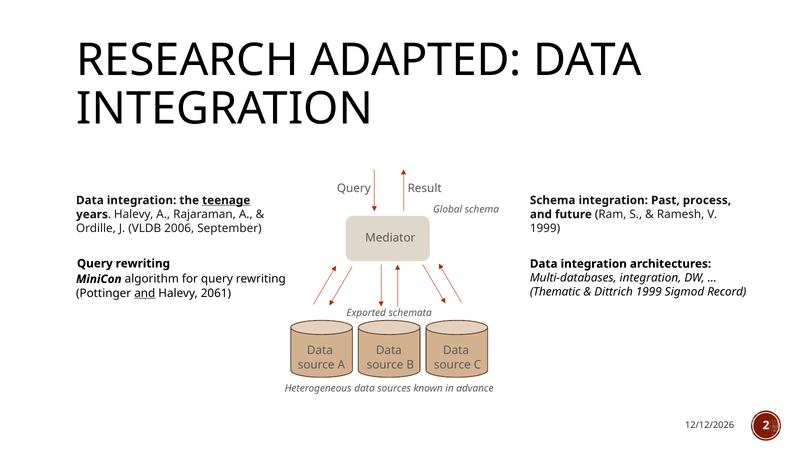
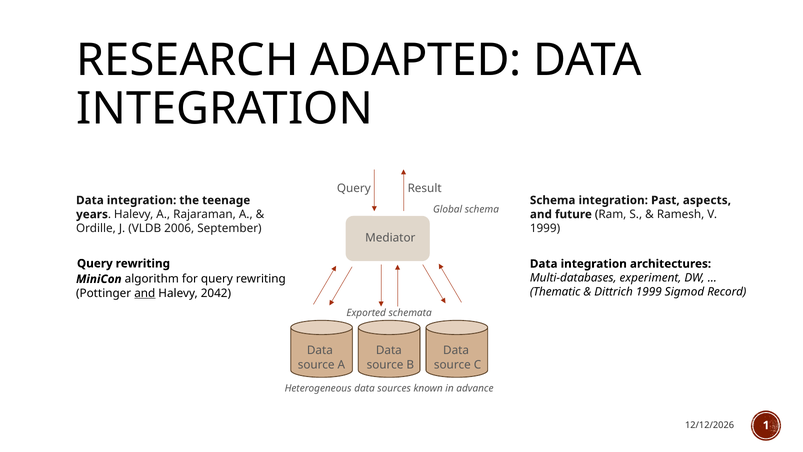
teenage underline: present -> none
process: process -> aspects
Multi-databases integration: integration -> experiment
2061: 2061 -> 2042
2: 2 -> 1
